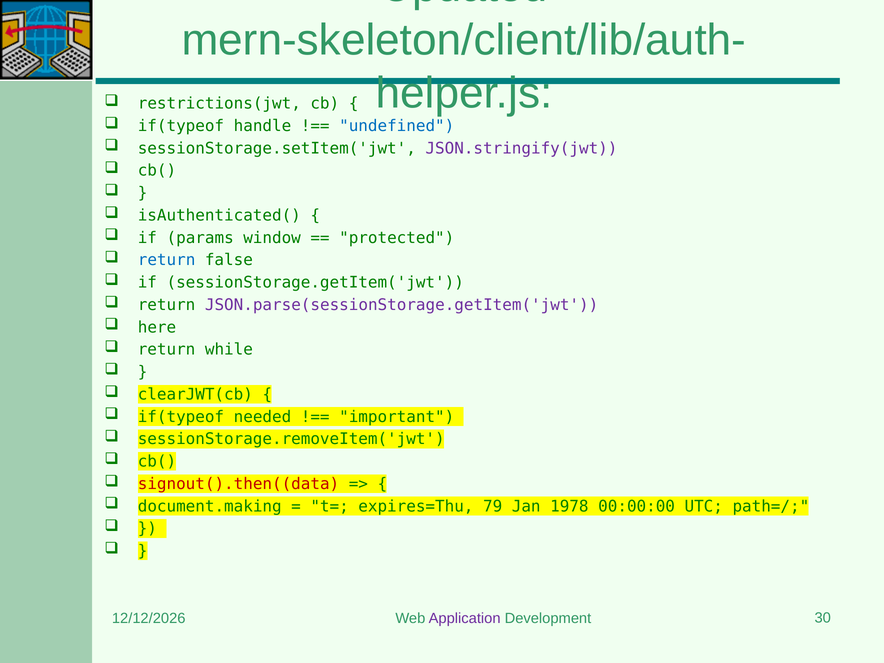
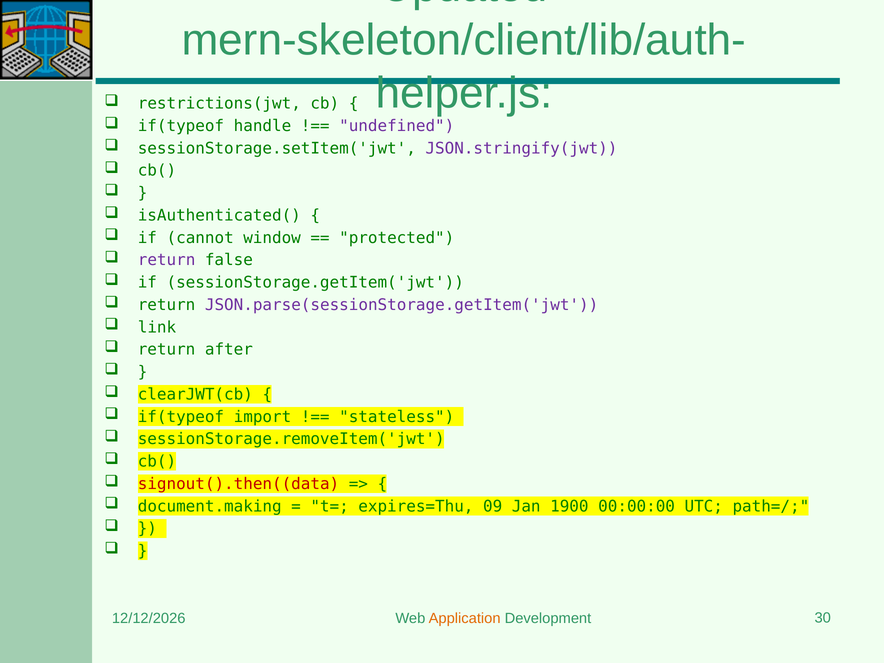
undefined colour: blue -> purple
params: params -> cannot
return at (167, 260) colour: blue -> purple
here: here -> link
while: while -> after
needed: needed -> import
important: important -> stateless
79: 79 -> 09
1978: 1978 -> 1900
Application colour: purple -> orange
